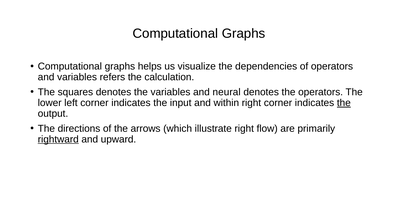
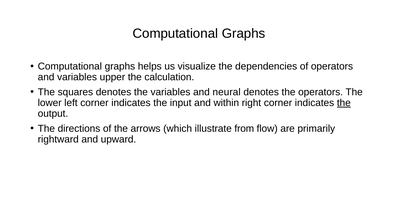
refers: refers -> upper
illustrate right: right -> from
rightward underline: present -> none
